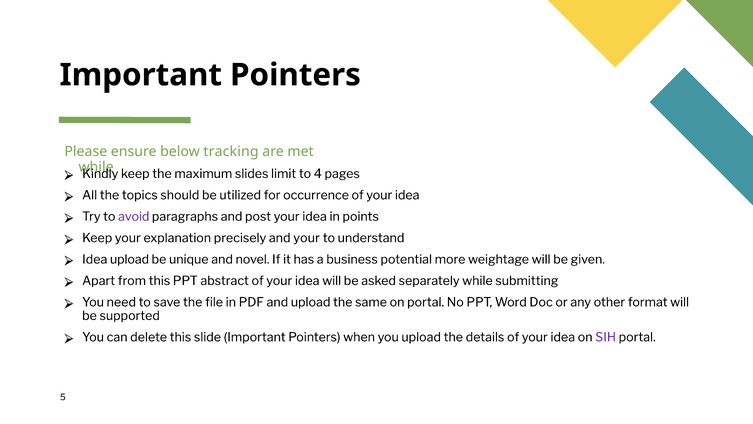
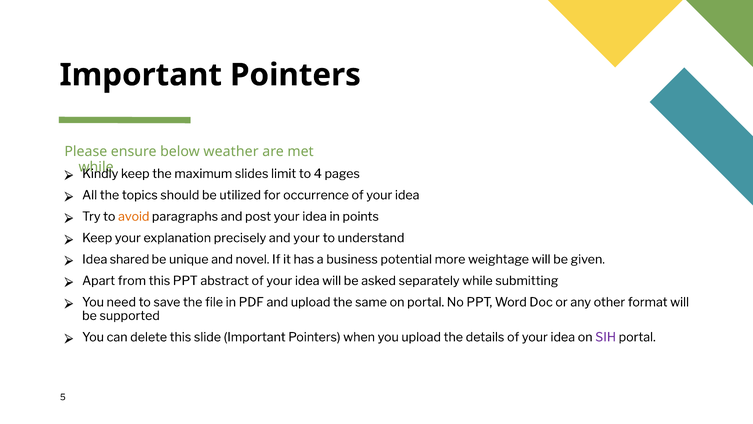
tracking: tracking -> weather
avoid colour: purple -> orange
Idea upload: upload -> shared
